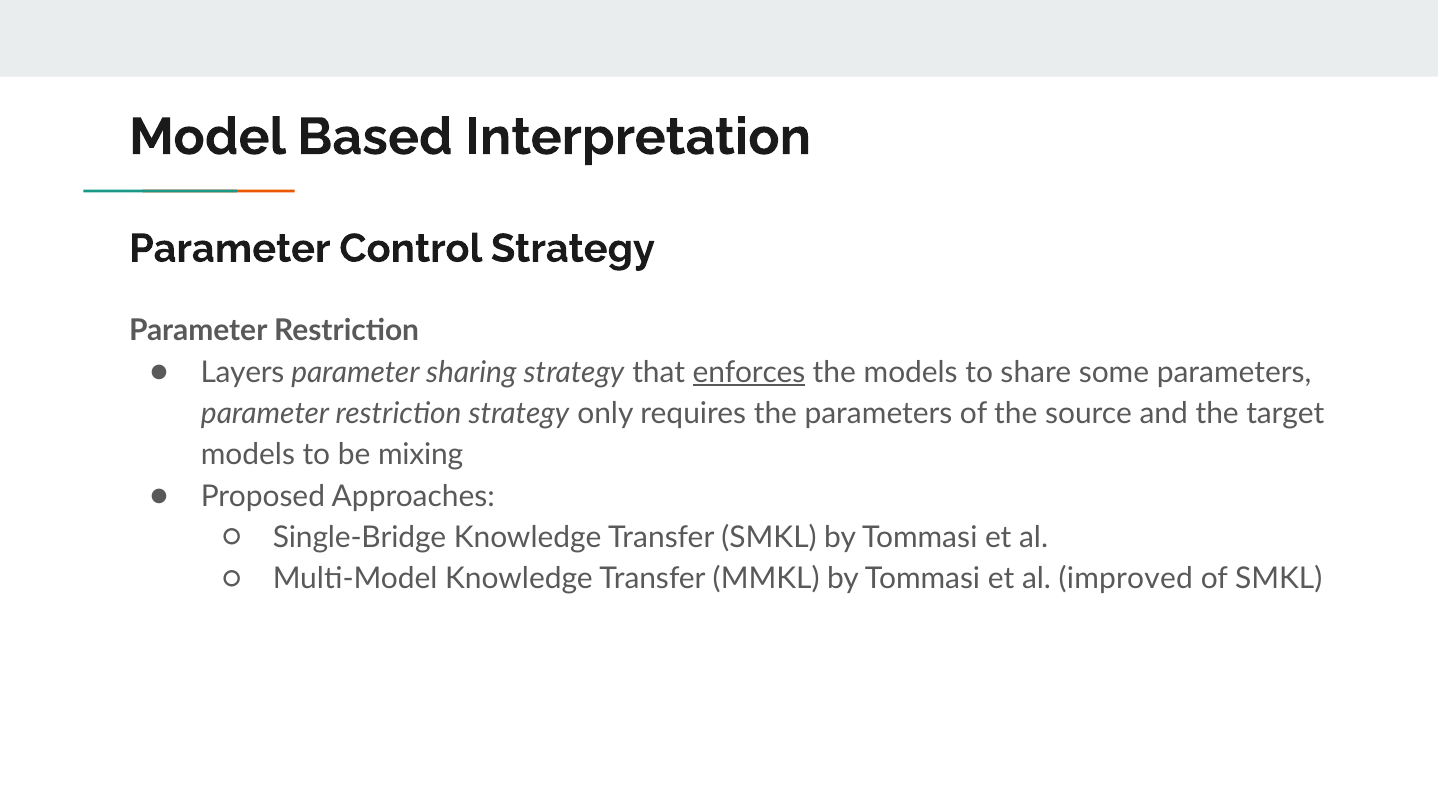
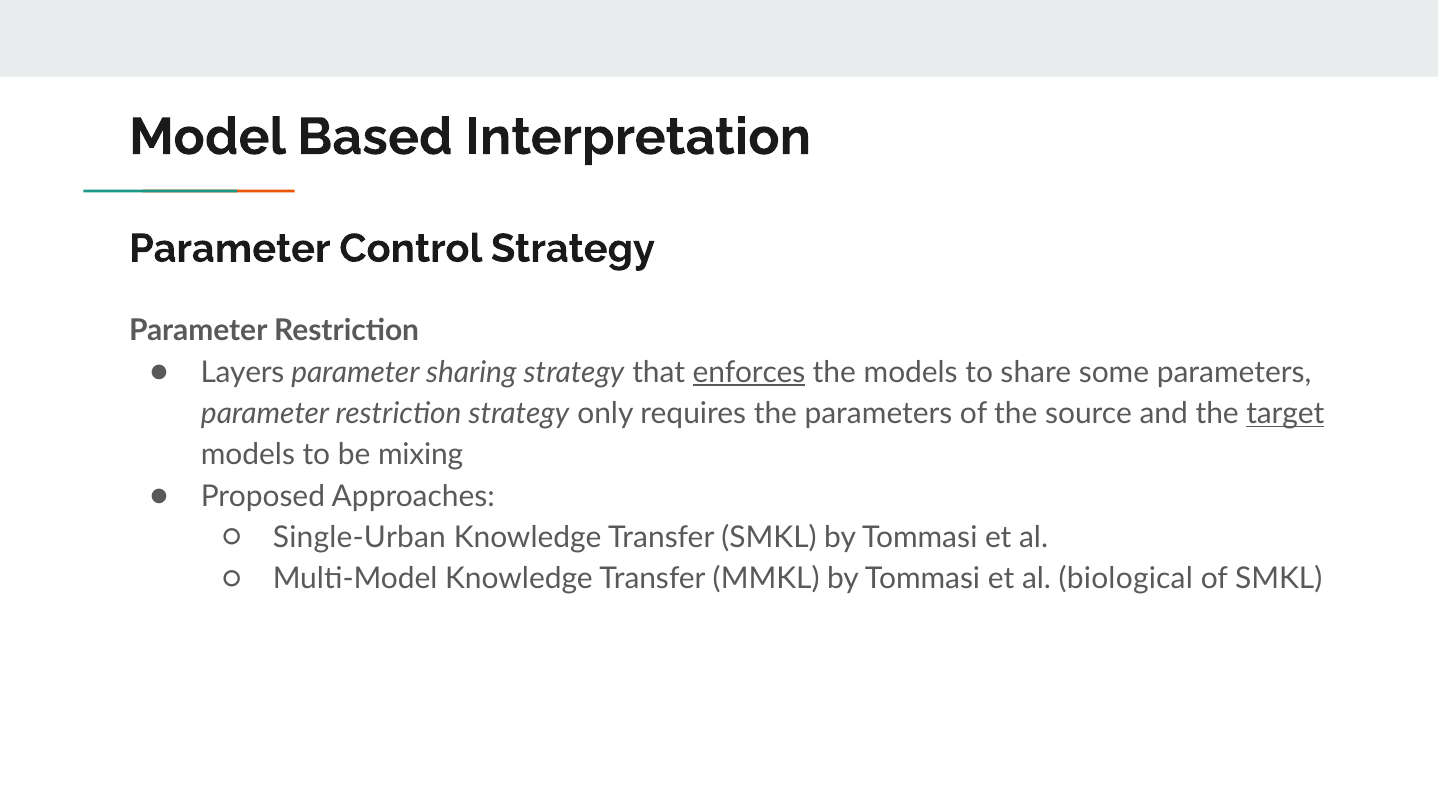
target underline: none -> present
Single-Bridge: Single-Bridge -> Single-Urban
improved: improved -> biological
